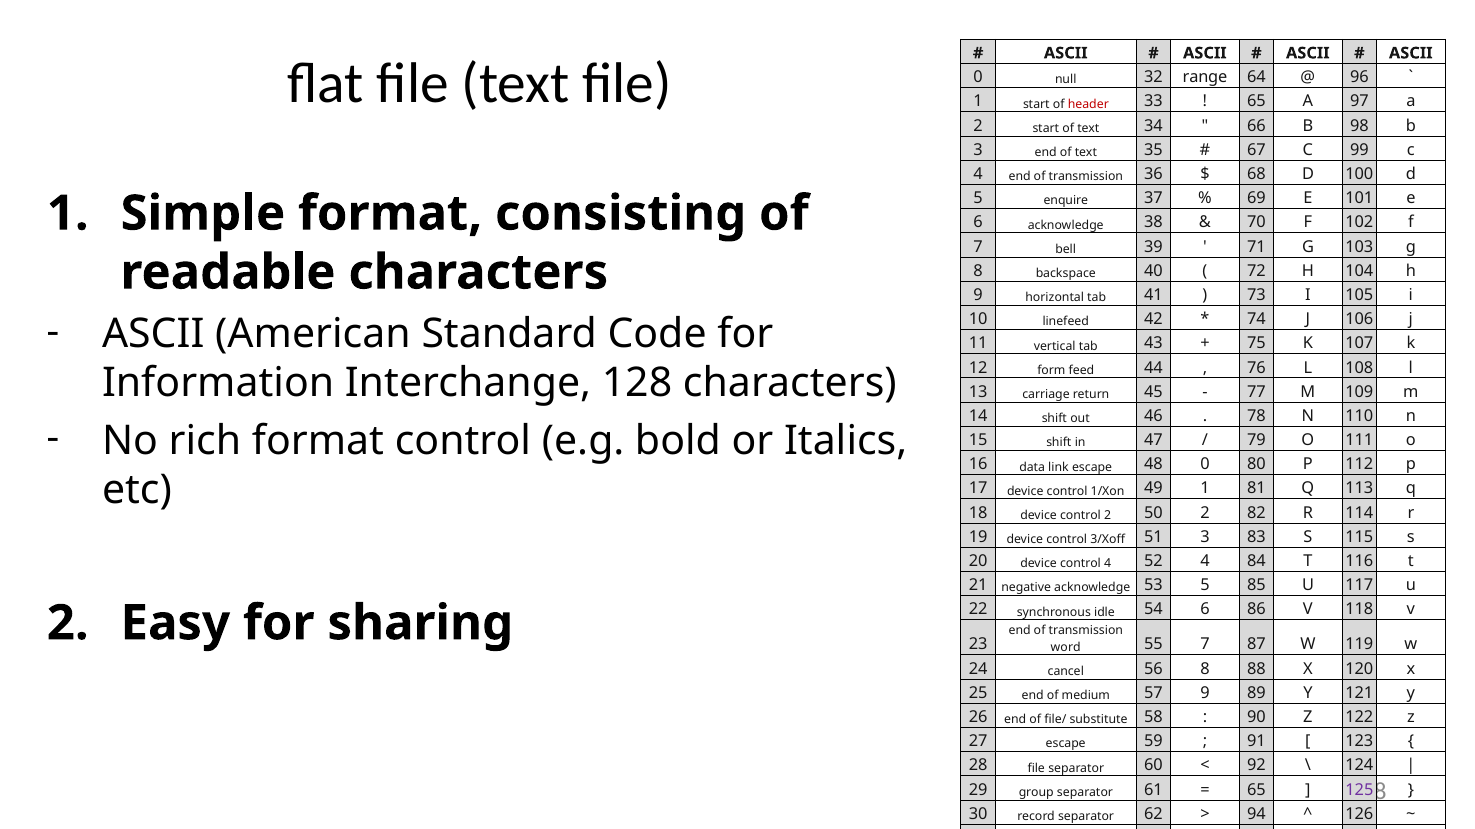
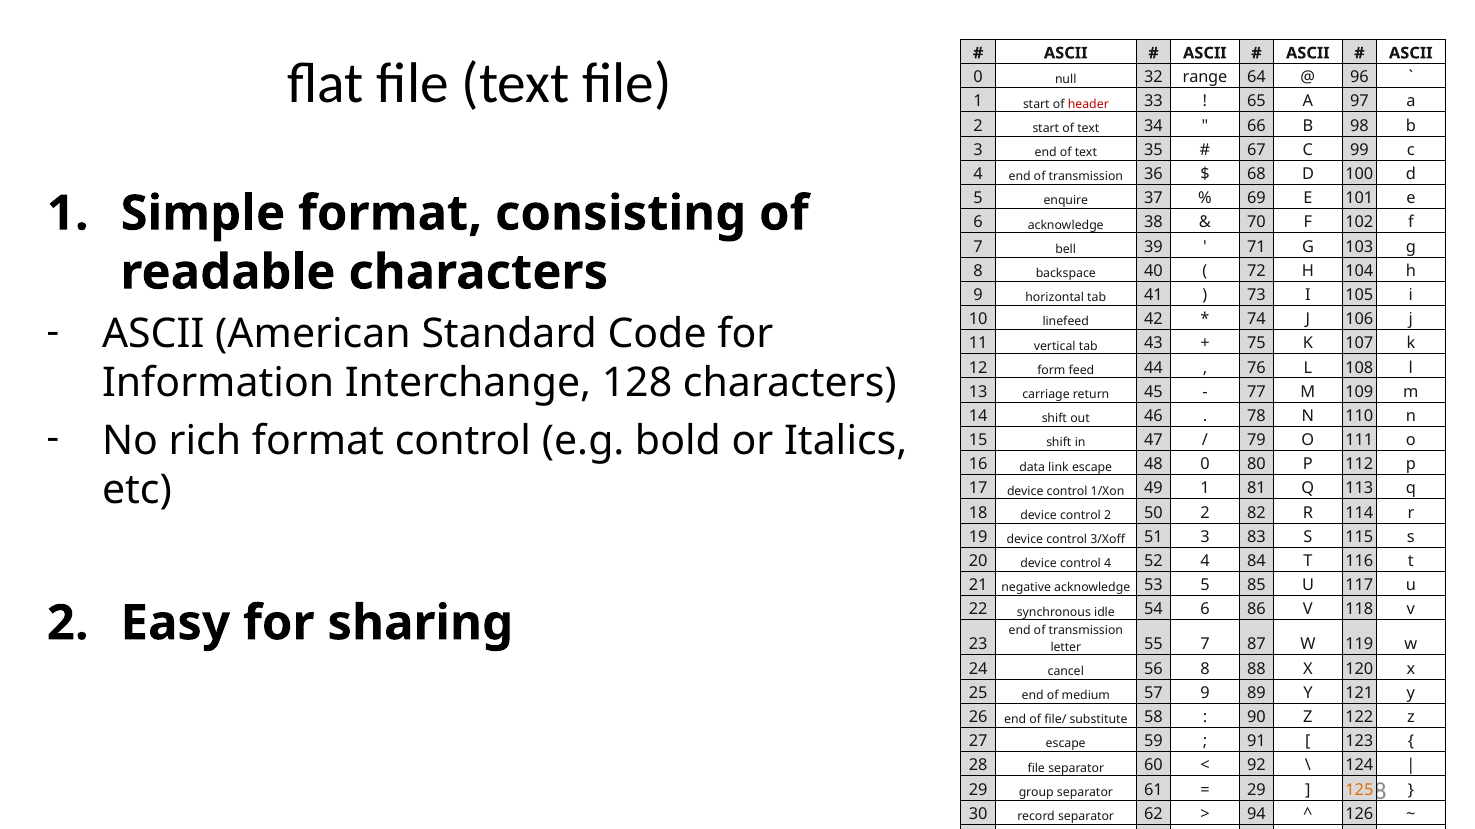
word: word -> letter
65 at (1256, 790): 65 -> 29
125 colour: purple -> orange
